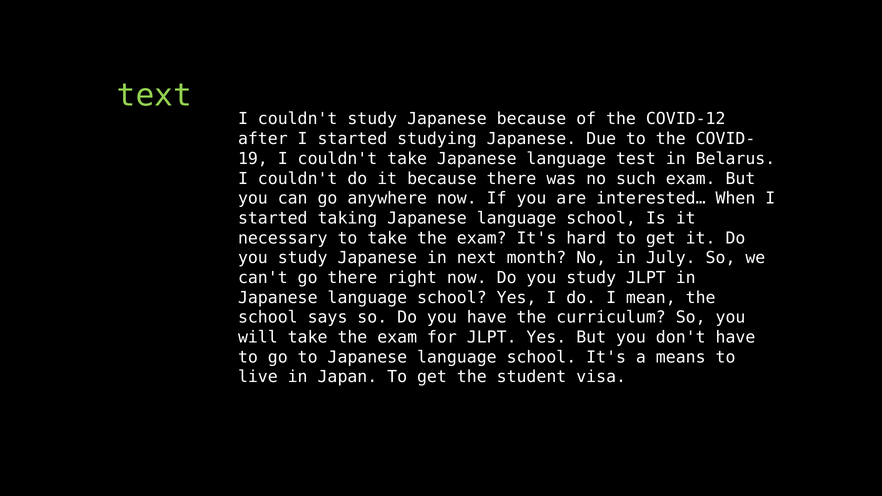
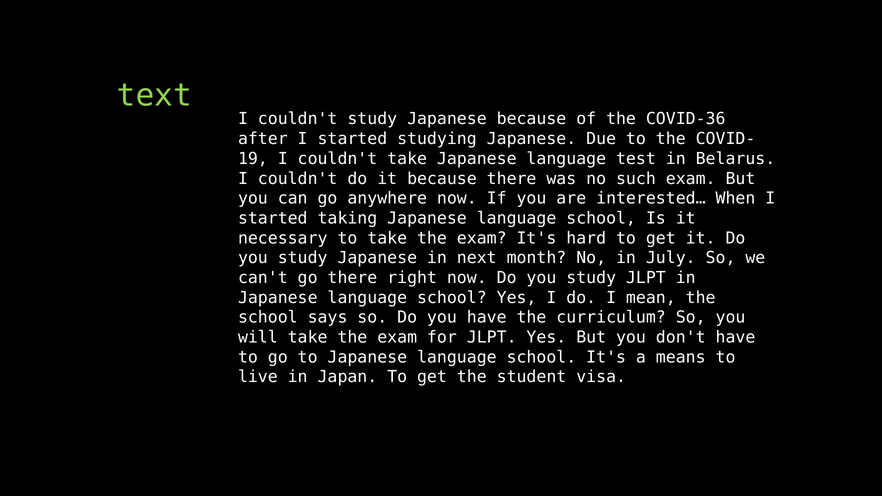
COVID-12: COVID-12 -> COVID-36
